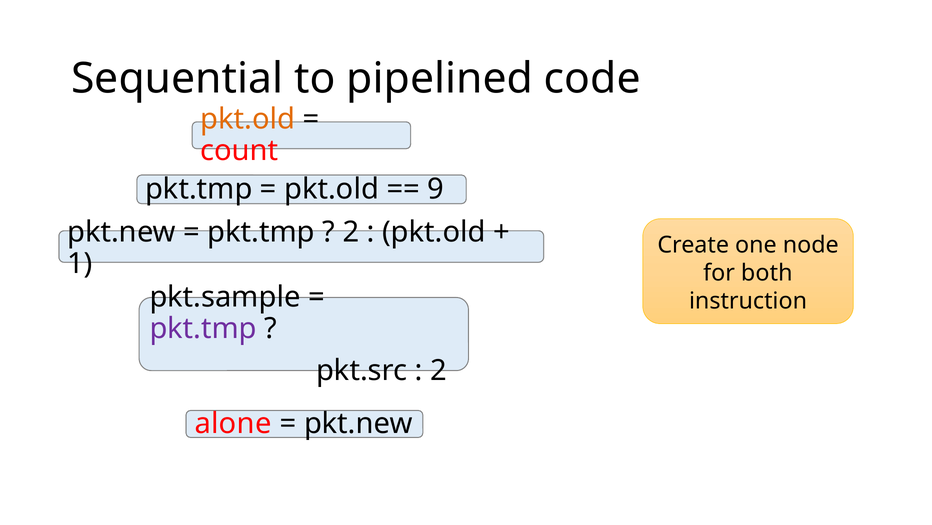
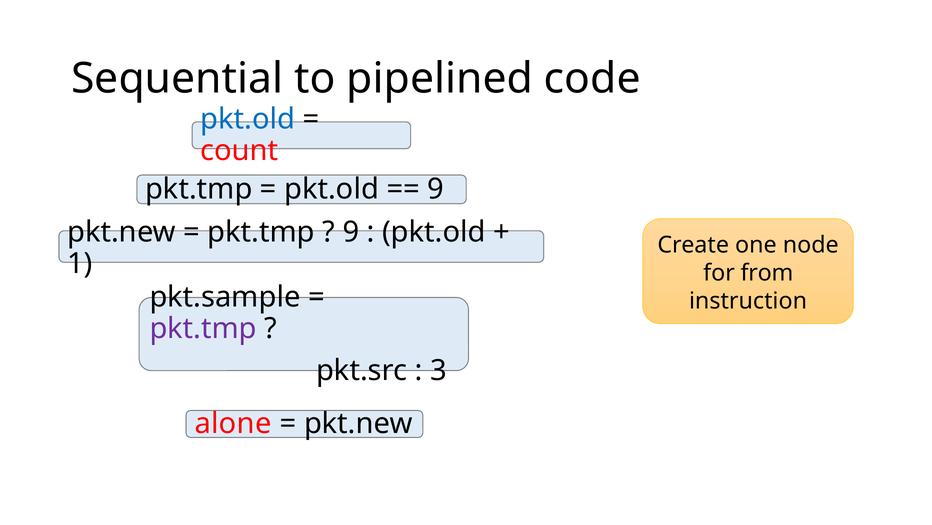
pkt.old at (248, 119) colour: orange -> blue
2 at (351, 232): 2 -> 9
both: both -> from
2 at (438, 370): 2 -> 3
